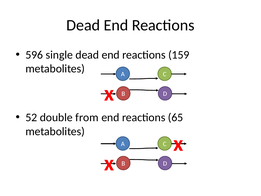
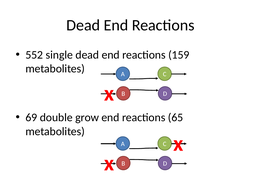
596: 596 -> 552
52: 52 -> 69
from: from -> grow
